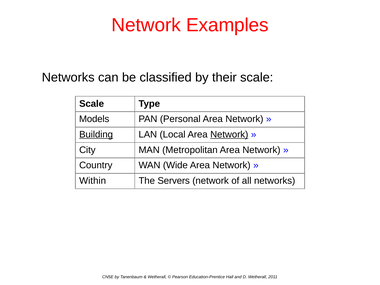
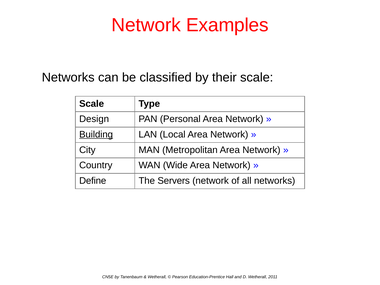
Models: Models -> Design
Network at (229, 134) underline: present -> none
Within: Within -> Define
